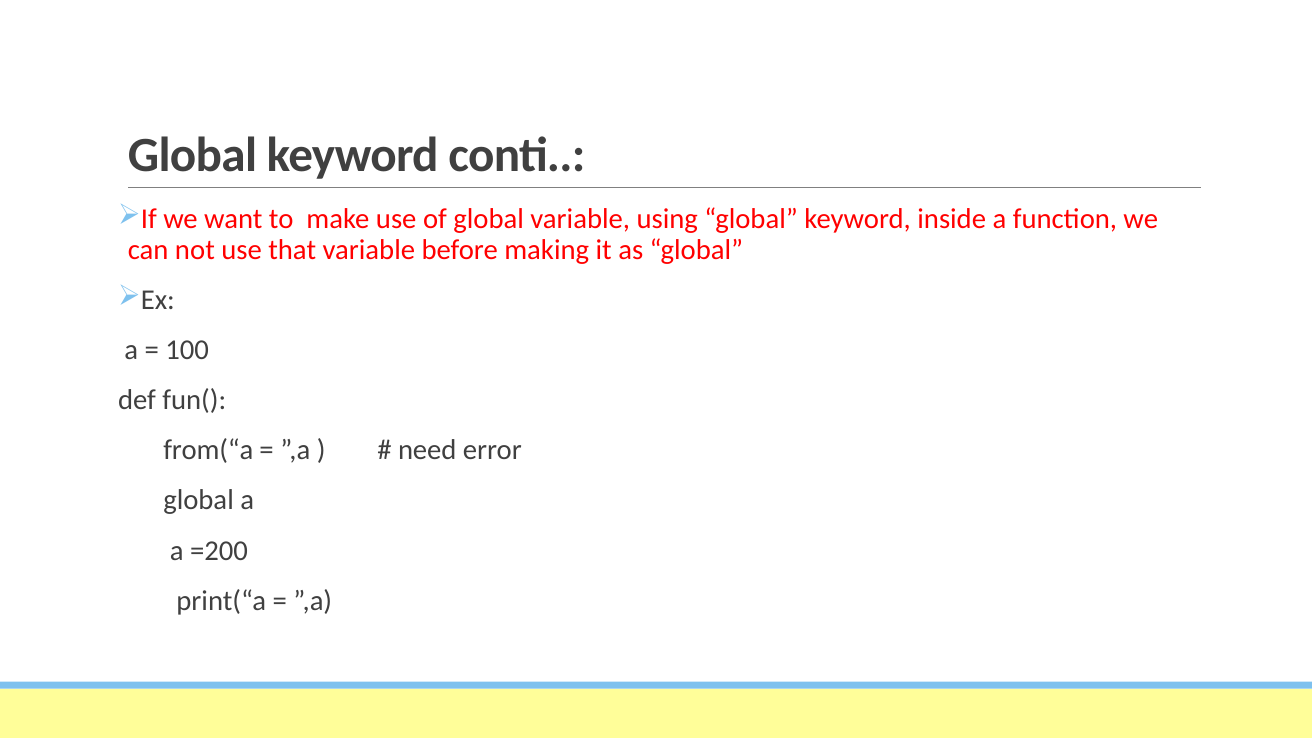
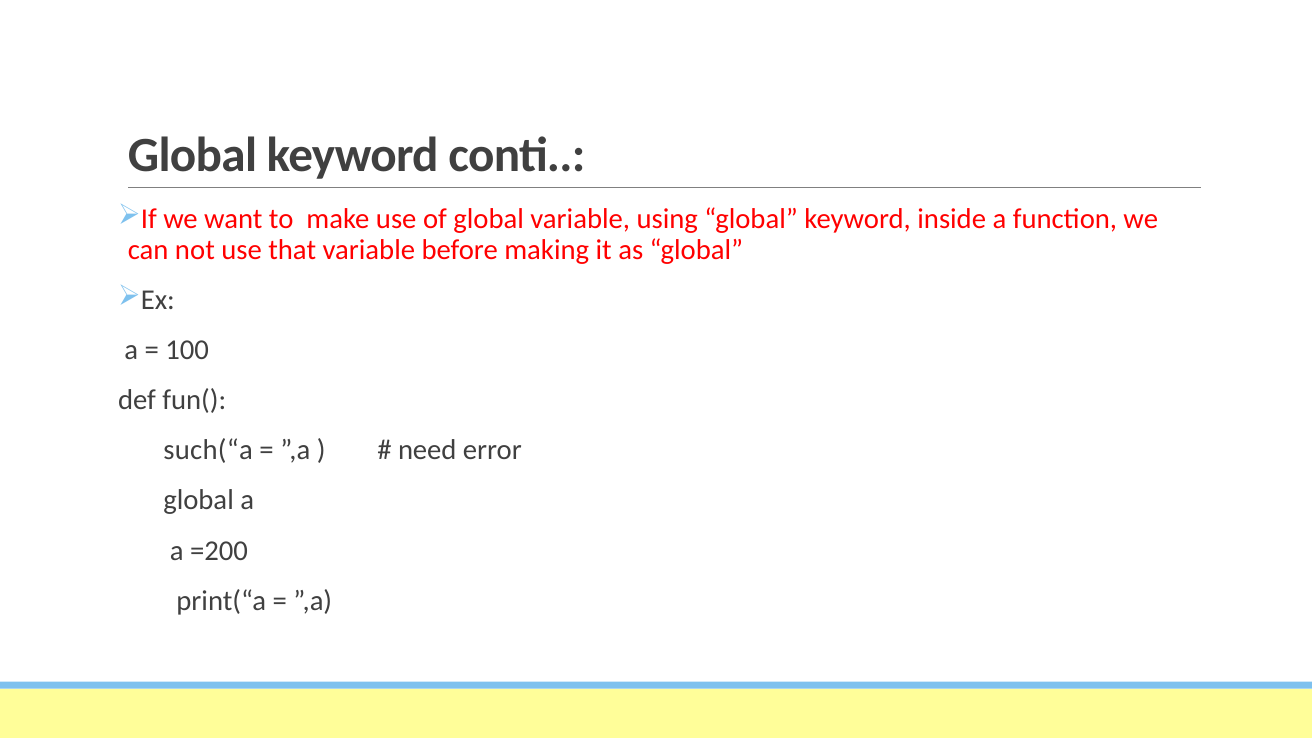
from(“a: from(“a -> such(“a
